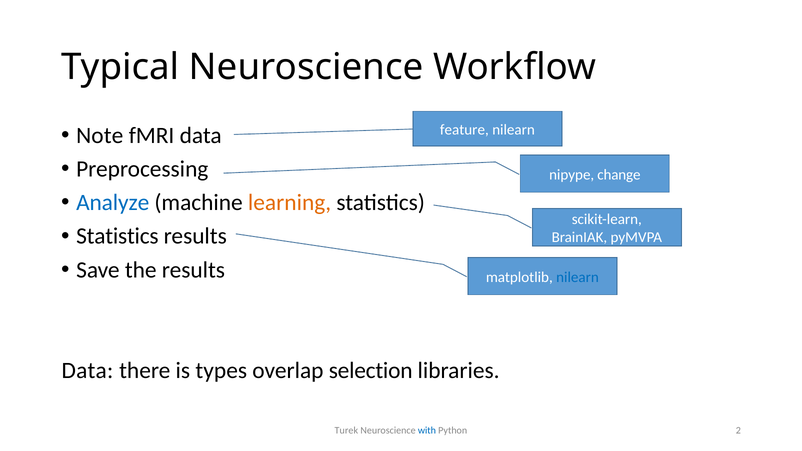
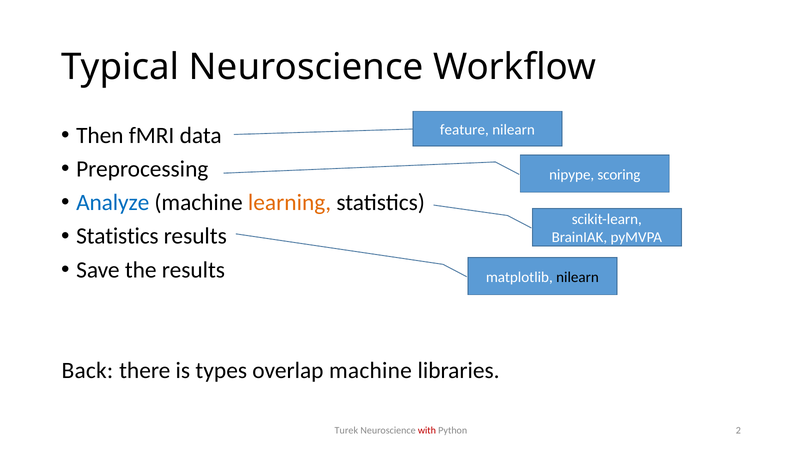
Note: Note -> Then
change: change -> scoring
nilearn at (578, 277) colour: blue -> black
Data at (87, 371): Data -> Back
overlap selection: selection -> machine
with colour: blue -> red
